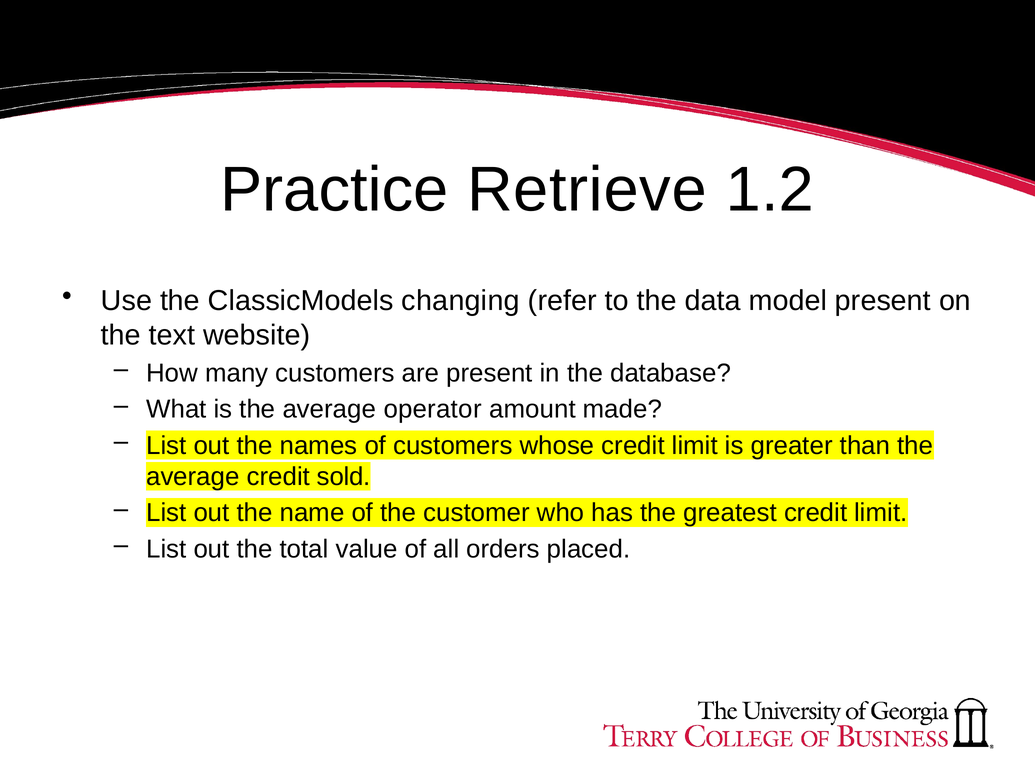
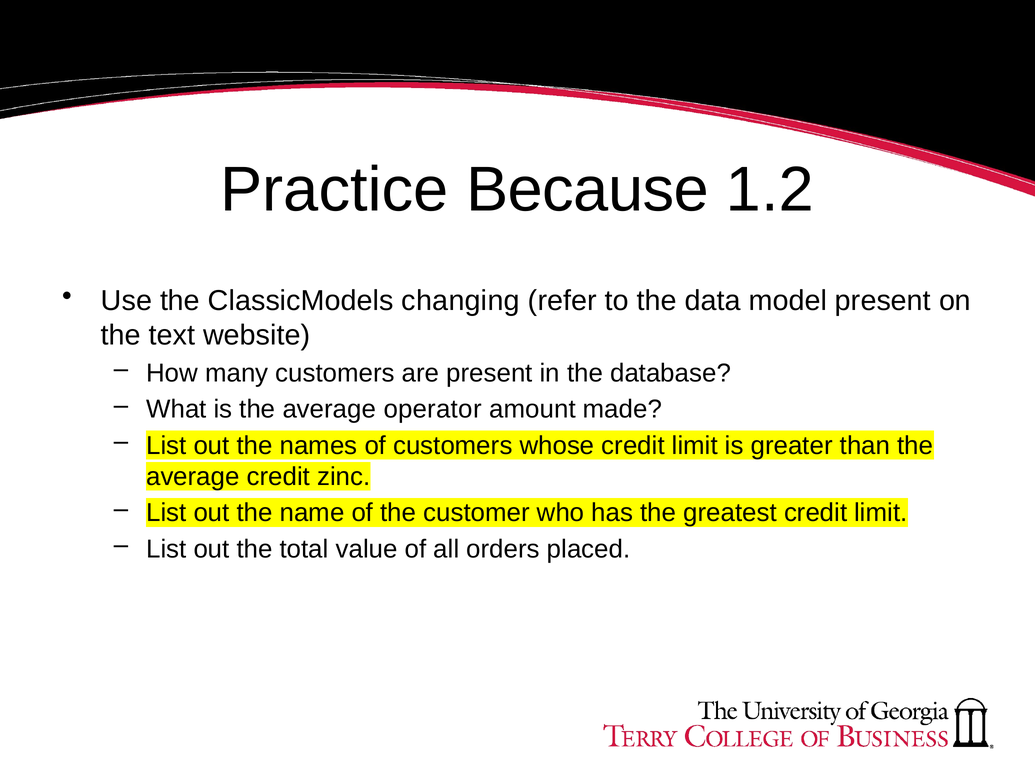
Retrieve: Retrieve -> Because
sold: sold -> zinc
